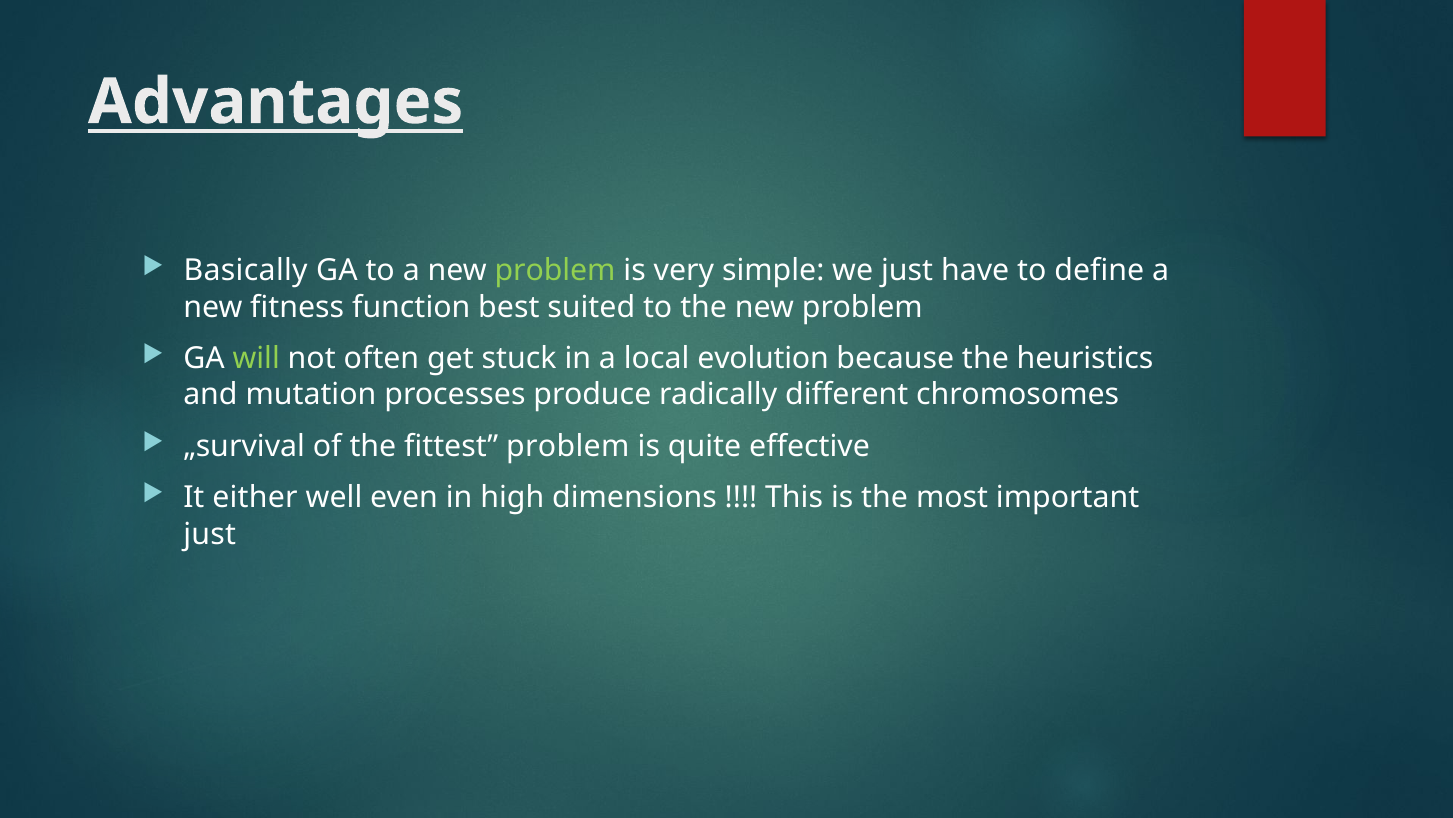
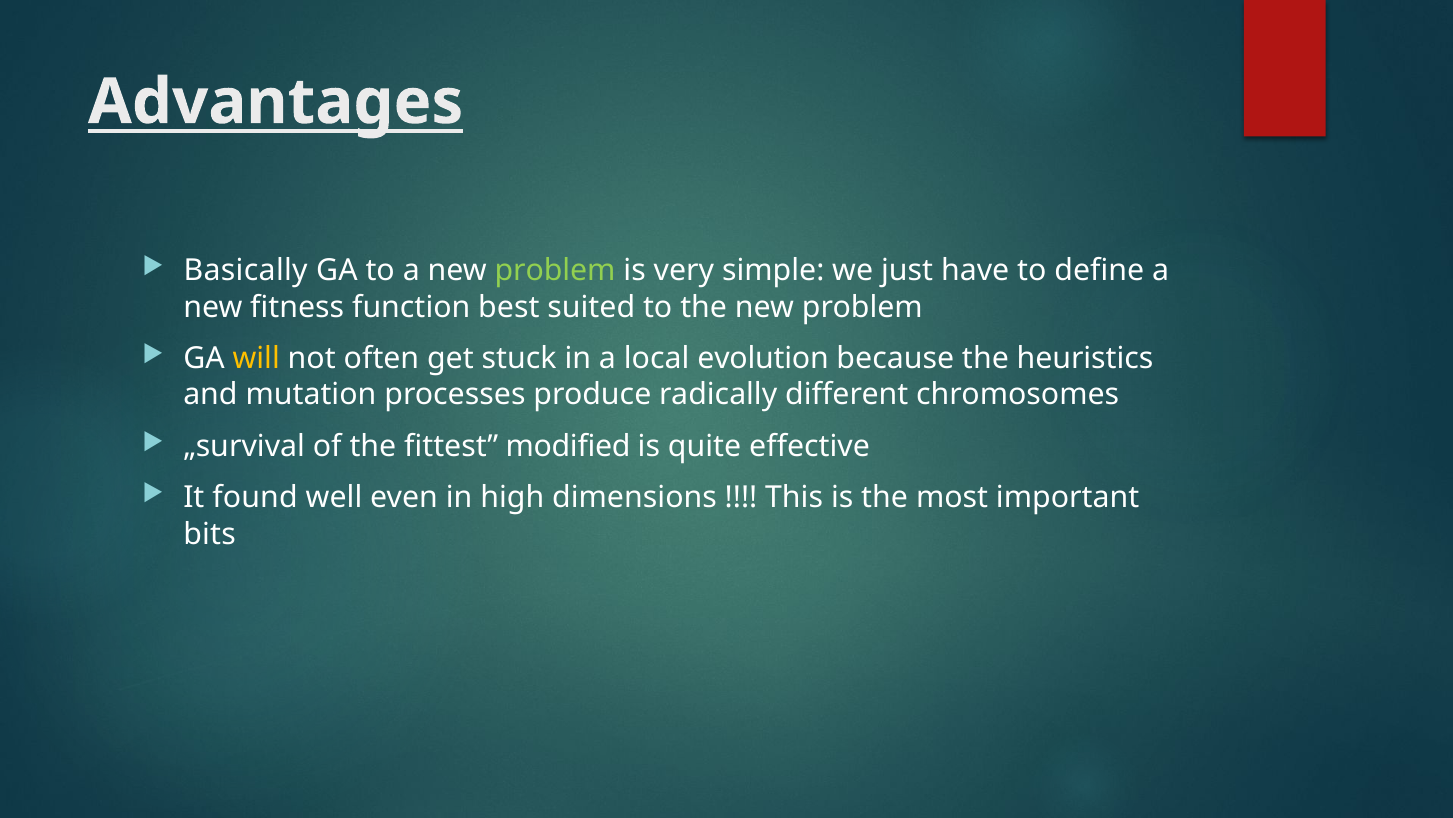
will colour: light green -> yellow
fittest problem: problem -> modified
either: either -> found
just at (210, 534): just -> bits
